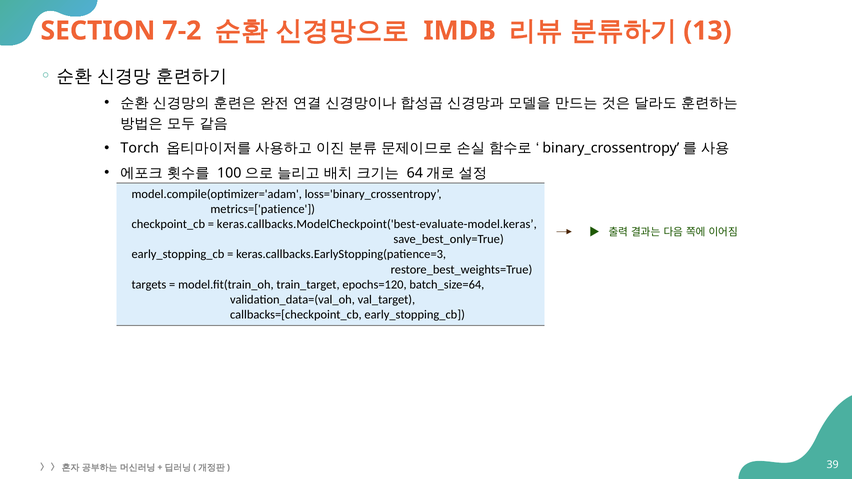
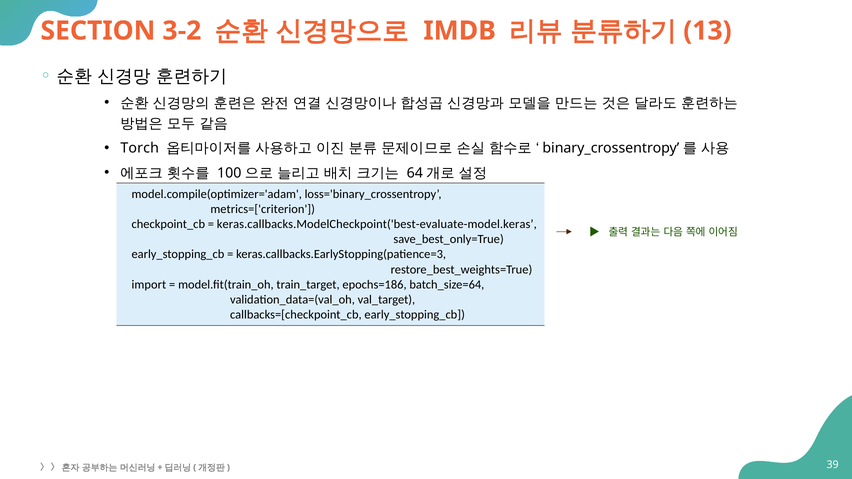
7-2: 7-2 -> 3-2
metrics=['patience: metrics=['patience -> metrics=['criterion
targets: targets -> import
epochs=120: epochs=120 -> epochs=186
